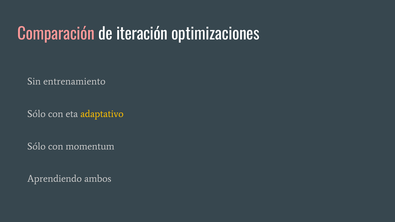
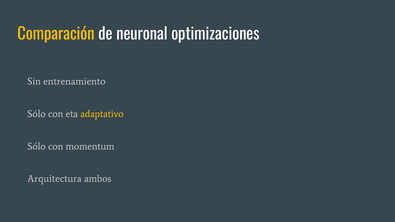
Comparación colour: pink -> yellow
iteración: iteración -> neuronal
Aprendiendo: Aprendiendo -> Arquitectura
